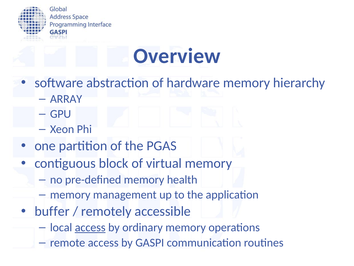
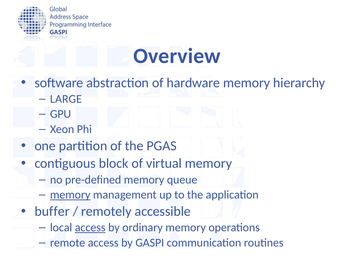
ARRAY: ARRAY -> LARGE
health: health -> queue
memory at (70, 194) underline: none -> present
